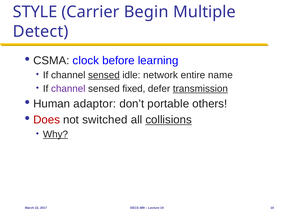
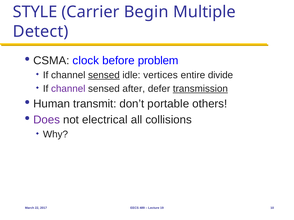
learning: learning -> problem
network: network -> vertices
name: name -> divide
fixed: fixed -> after
adaptor: adaptor -> transmit
Does colour: red -> purple
switched: switched -> electrical
collisions underline: present -> none
Why underline: present -> none
